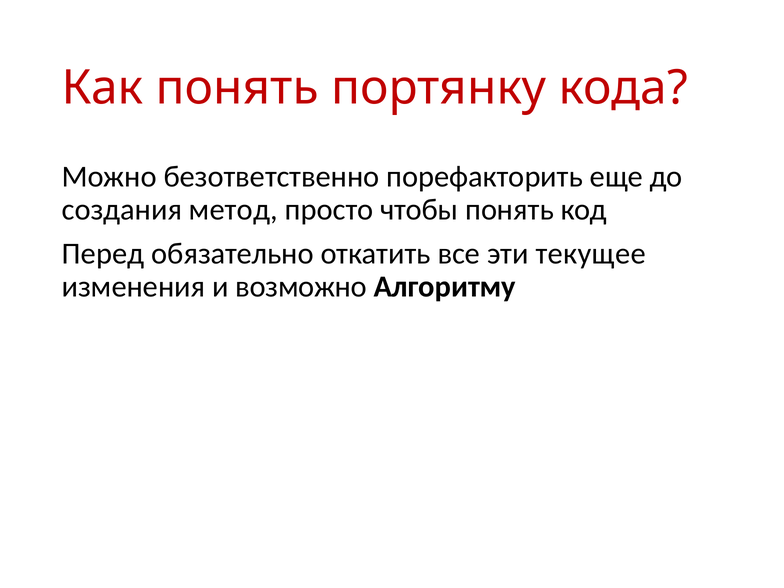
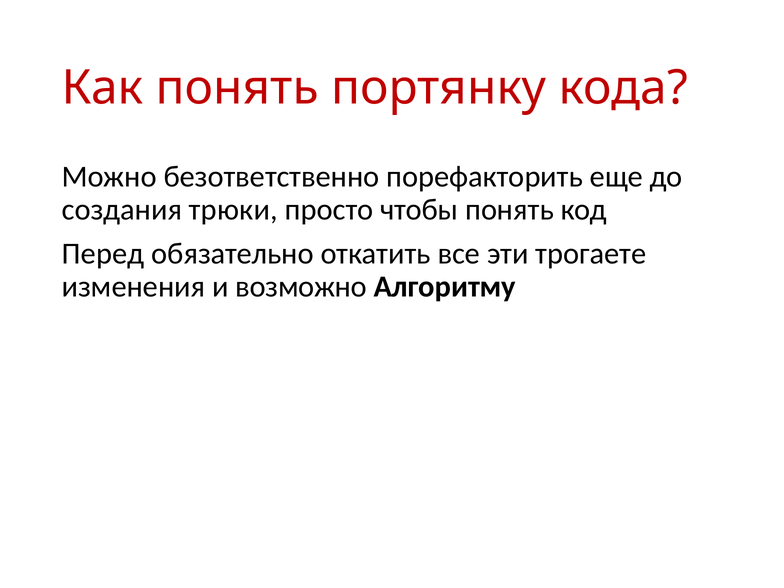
метод: метод -> трюки
текущее: текущее -> трогаете
